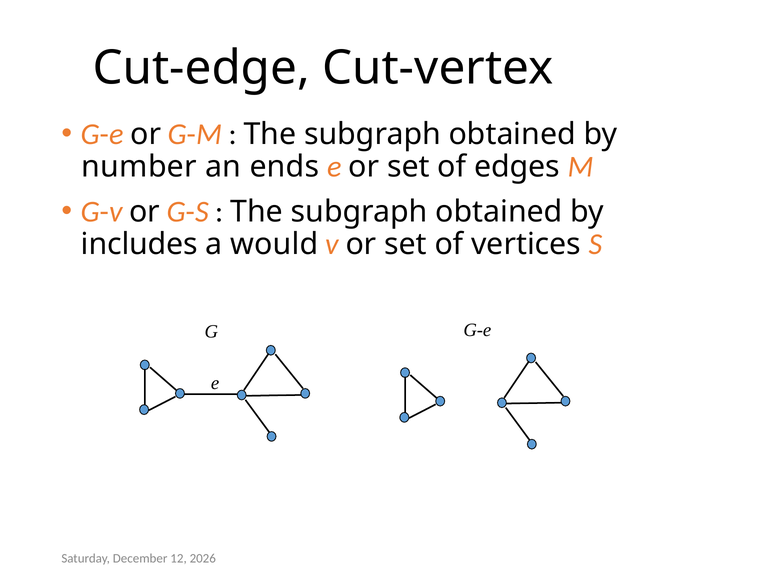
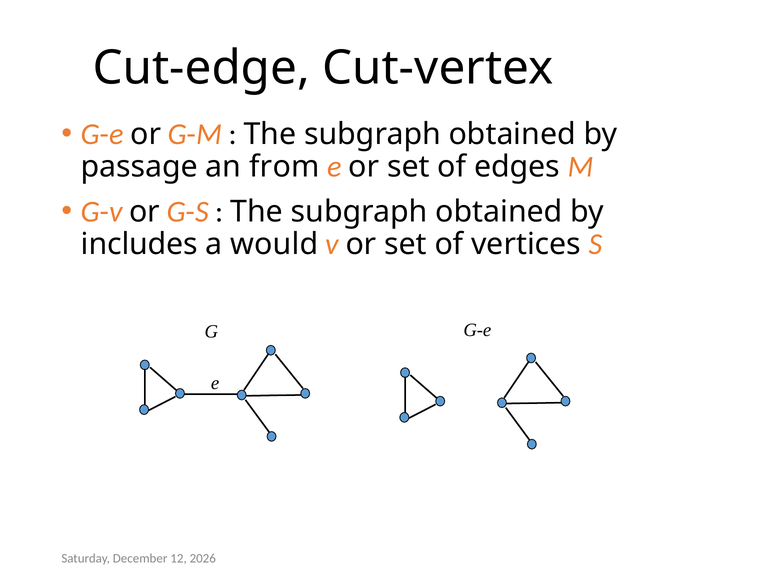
number: number -> passage
ends: ends -> from
